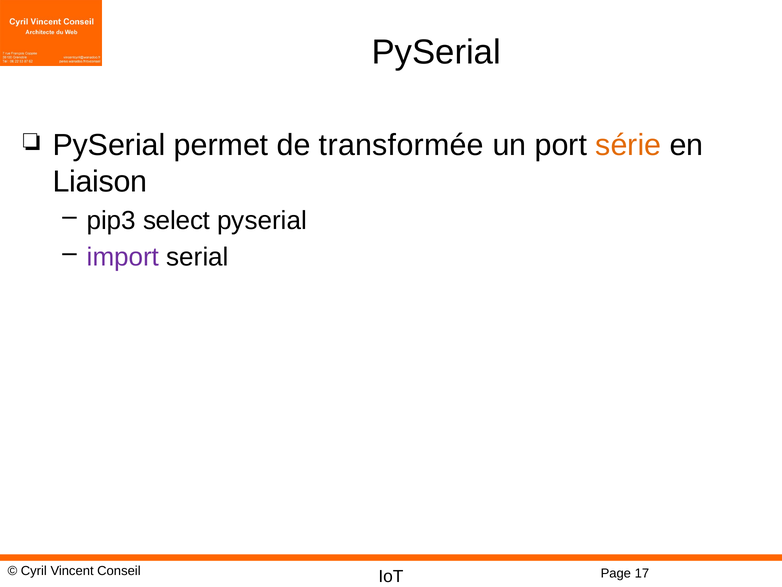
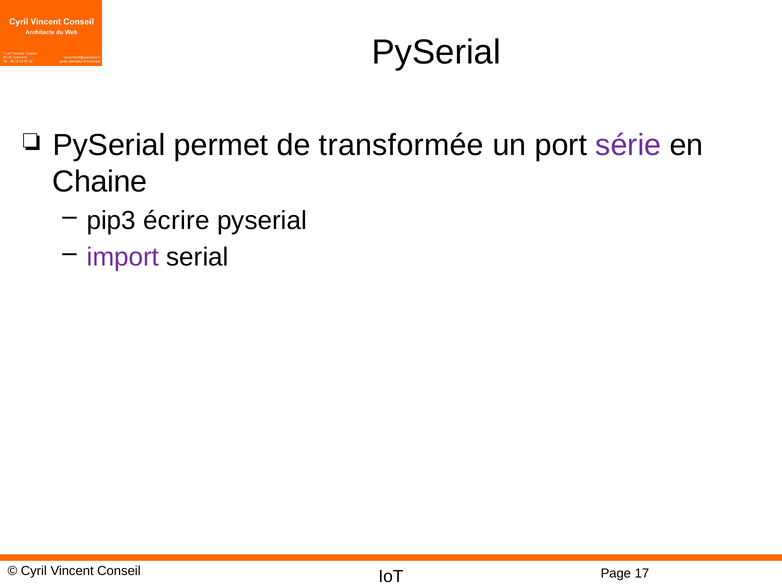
série colour: orange -> purple
Liaison: Liaison -> Chaine
select: select -> écrire
